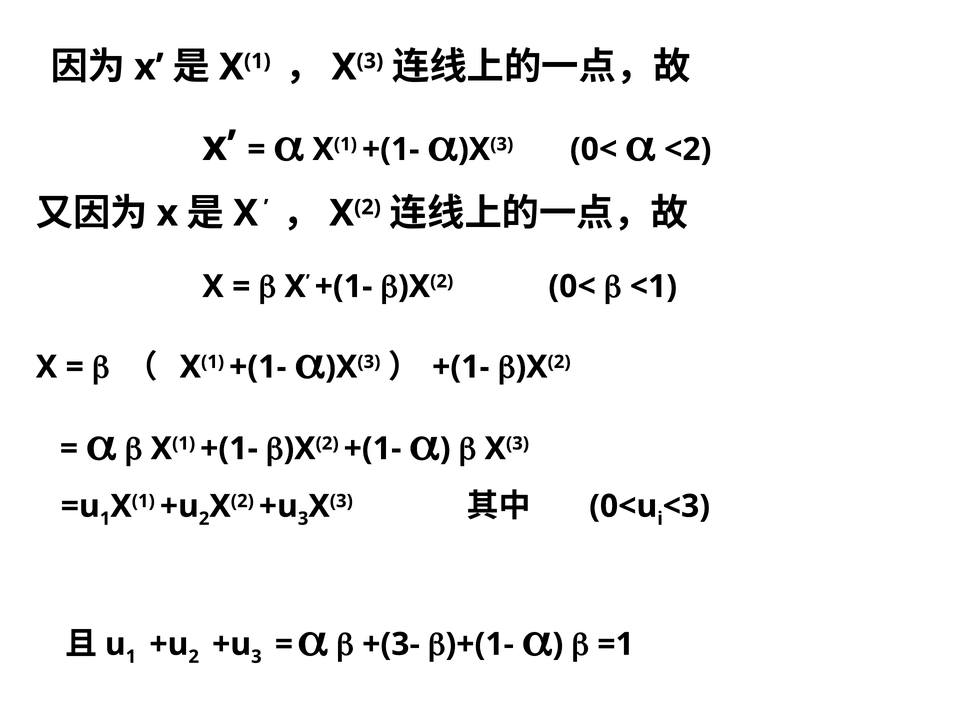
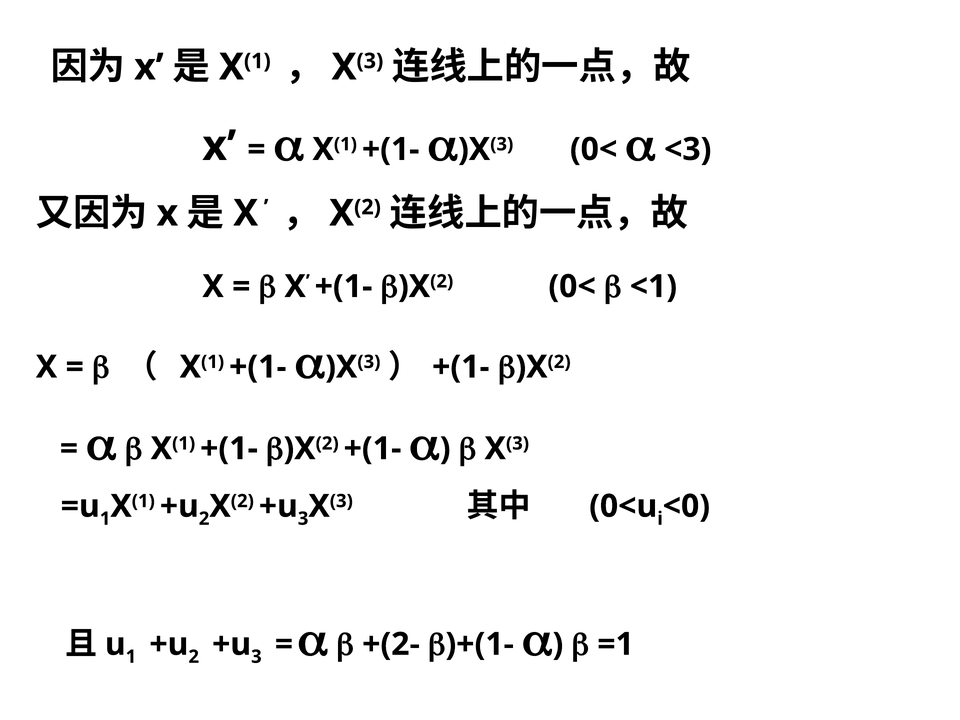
<2: <2 -> <3
<3: <3 -> <0
+(3-: +(3- -> +(2-
